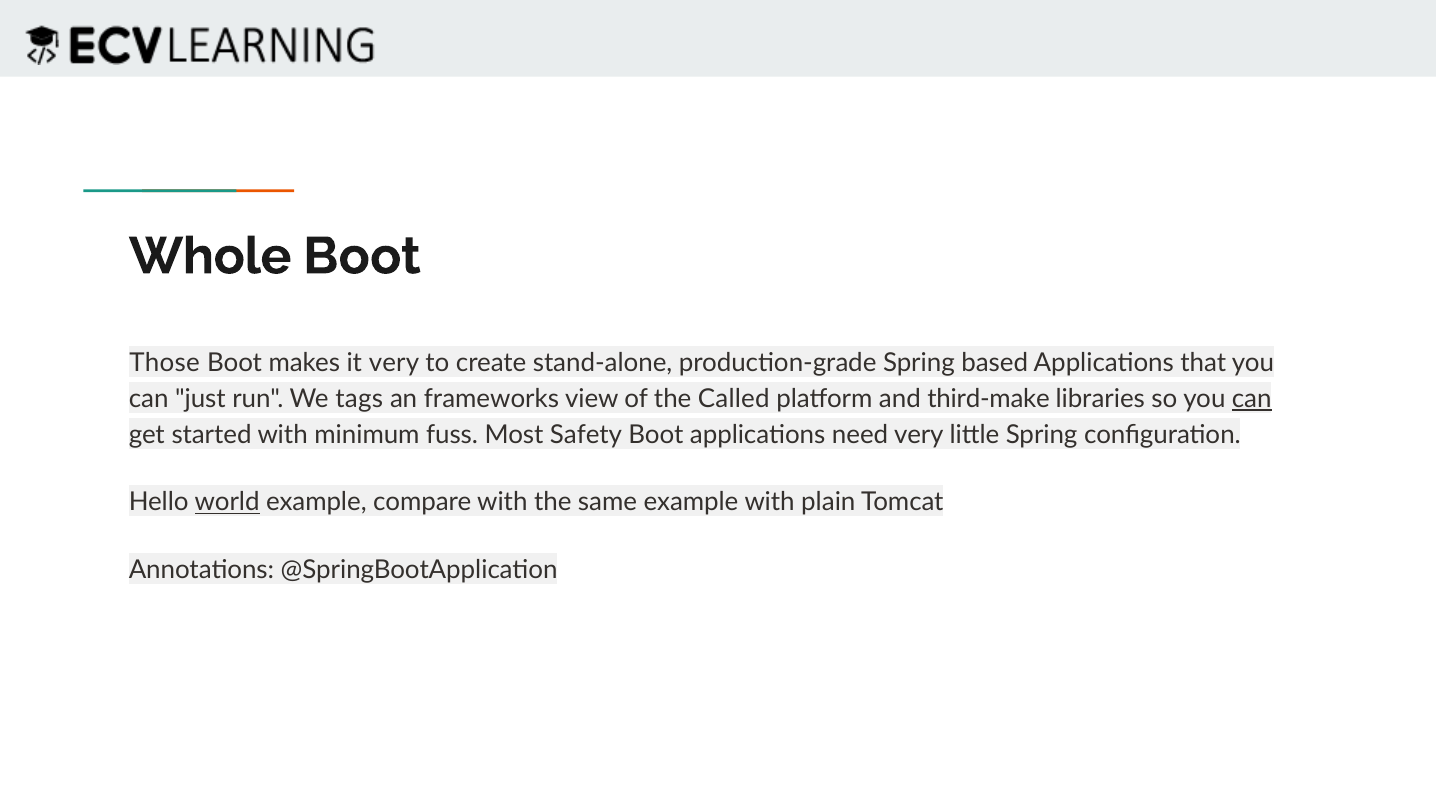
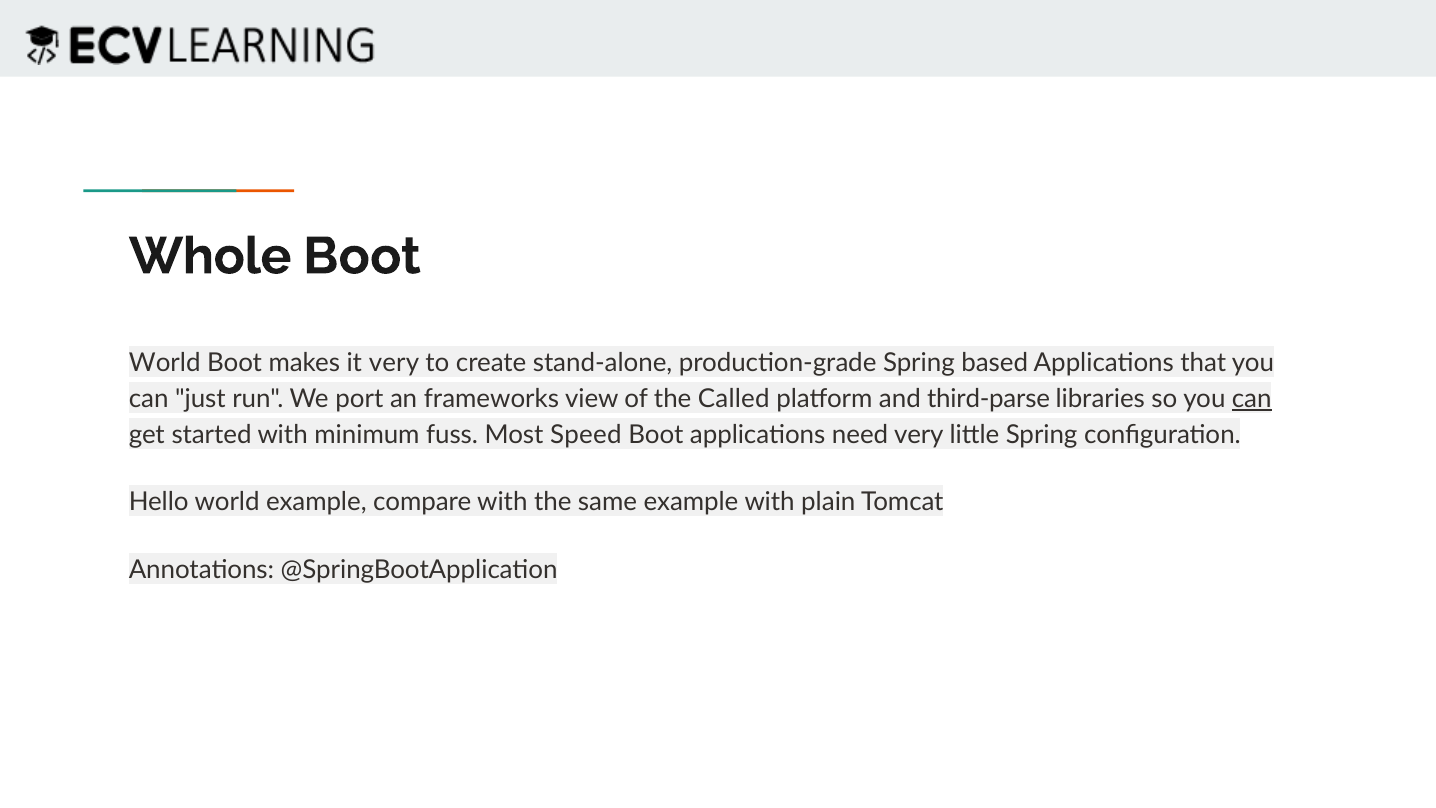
Those at (165, 363): Those -> World
tags: tags -> port
third-make: third-make -> third-parse
Safety: Safety -> Speed
world at (227, 502) underline: present -> none
